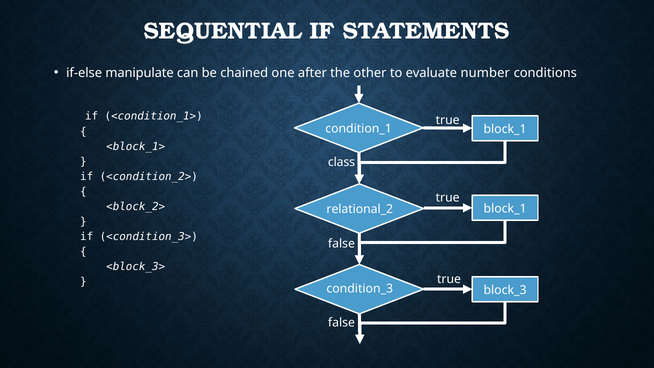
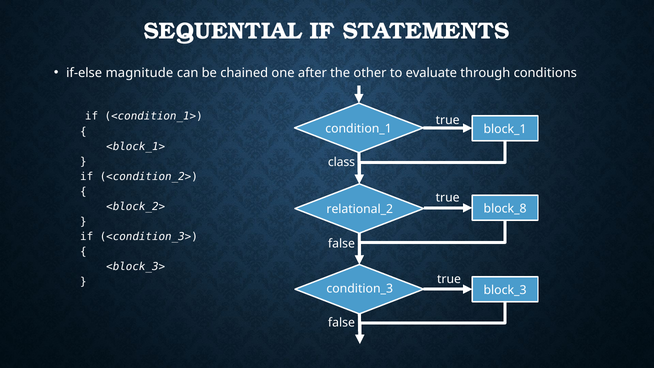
manipulate: manipulate -> magnitude
number: number -> through
block_1 at (505, 209): block_1 -> block_8
